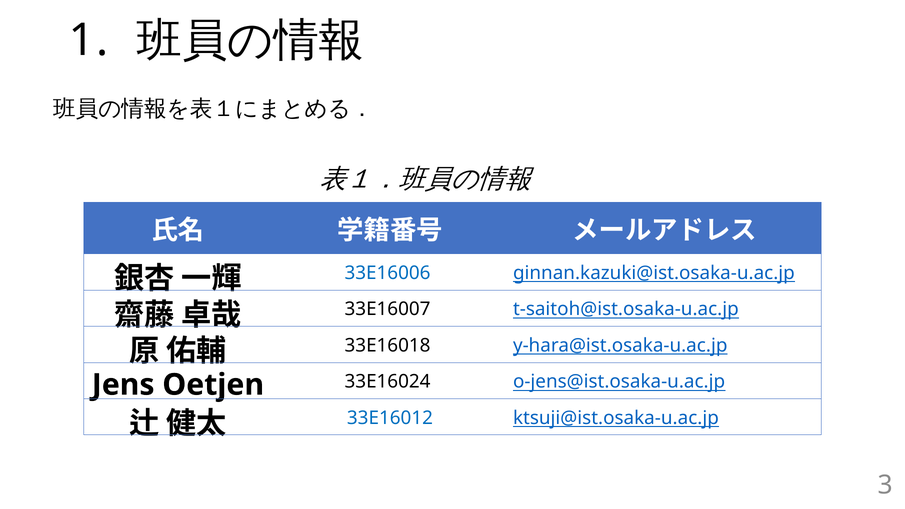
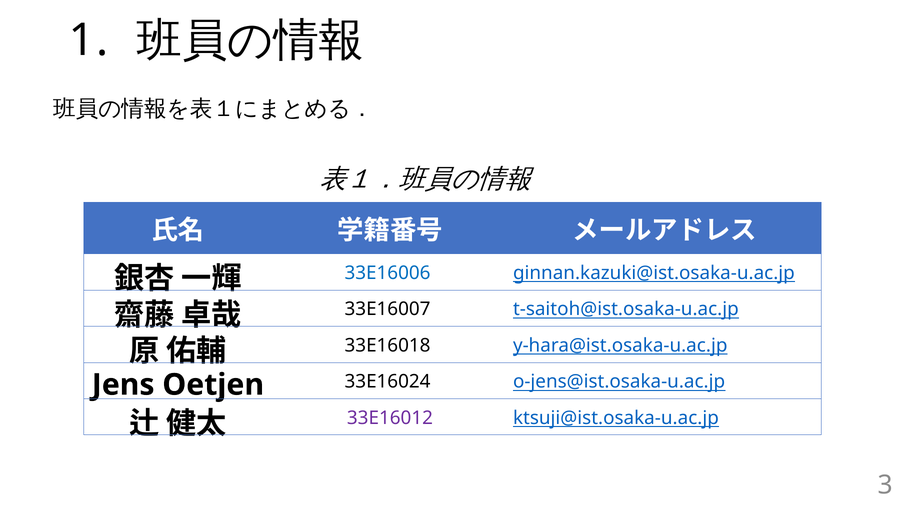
33E16012 colour: blue -> purple
